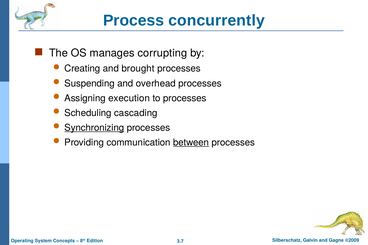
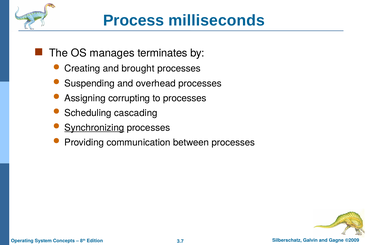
concurrently: concurrently -> milliseconds
corrupting: corrupting -> terminates
execution: execution -> corrupting
between underline: present -> none
